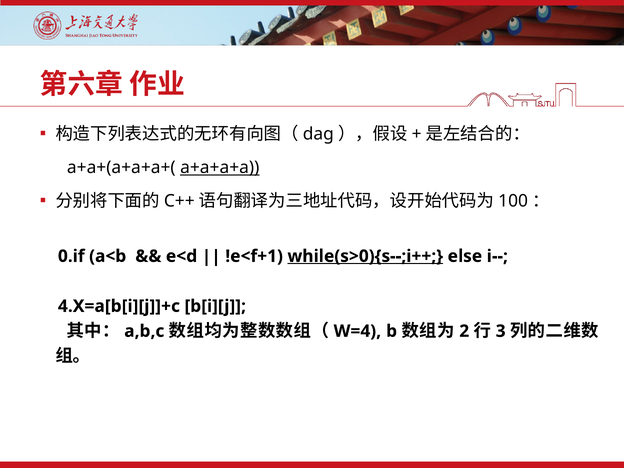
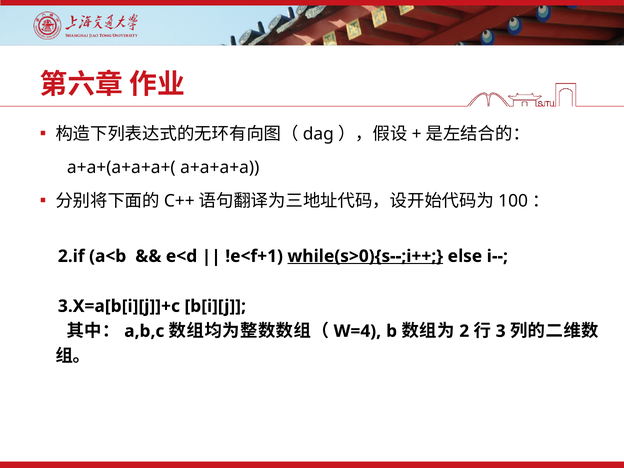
a+a+a+a underline: present -> none
0.if: 0.if -> 2.if
4.X=a[b[i][j]]+c: 4.X=a[b[i][j]]+c -> 3.X=a[b[i][j]]+c
